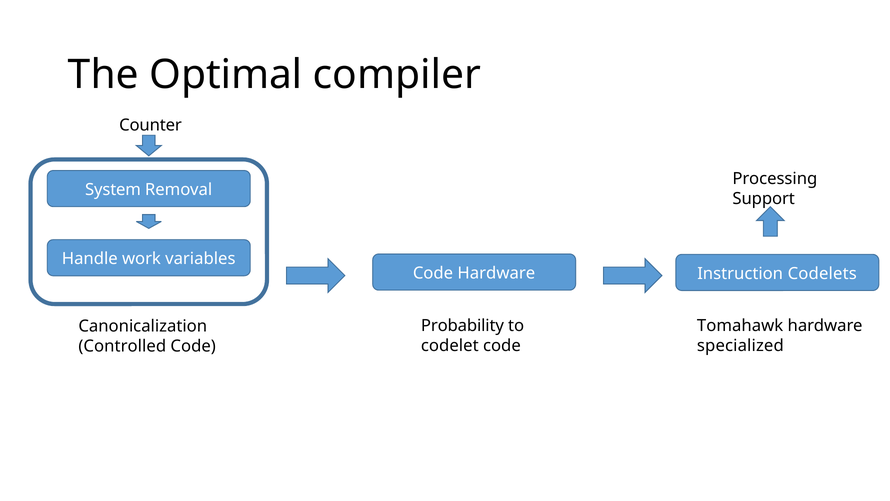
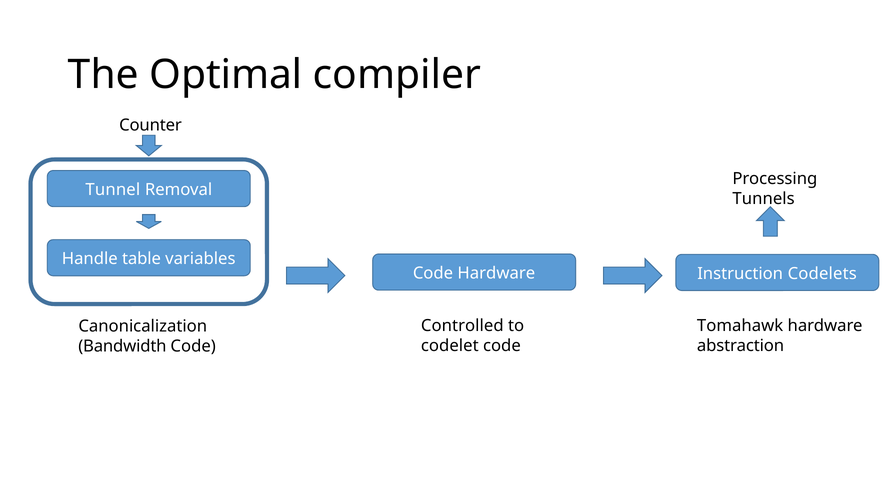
System: System -> Tunnel
Support: Support -> Tunnels
work: work -> table
Probability: Probability -> Controlled
specialized: specialized -> abstraction
Controlled: Controlled -> Bandwidth
